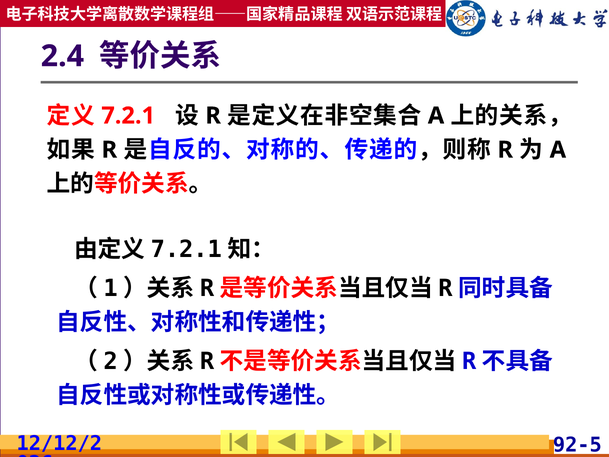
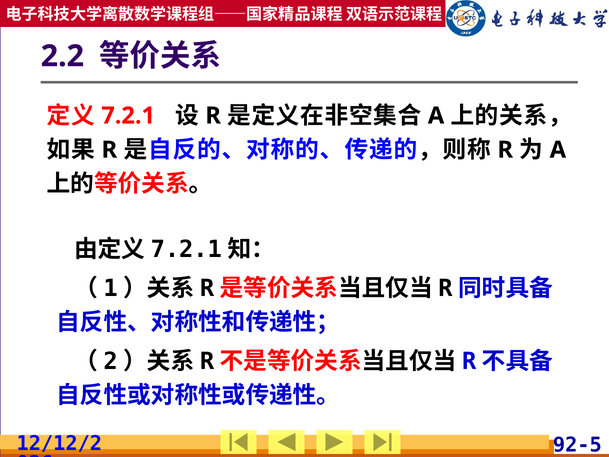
2.4: 2.4 -> 2.2
